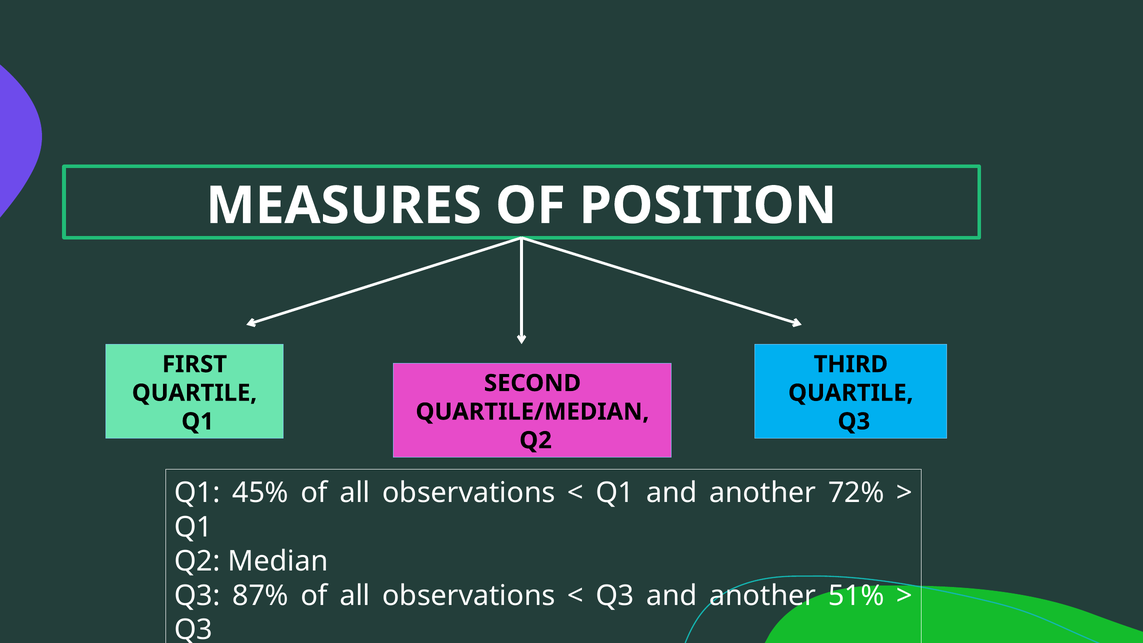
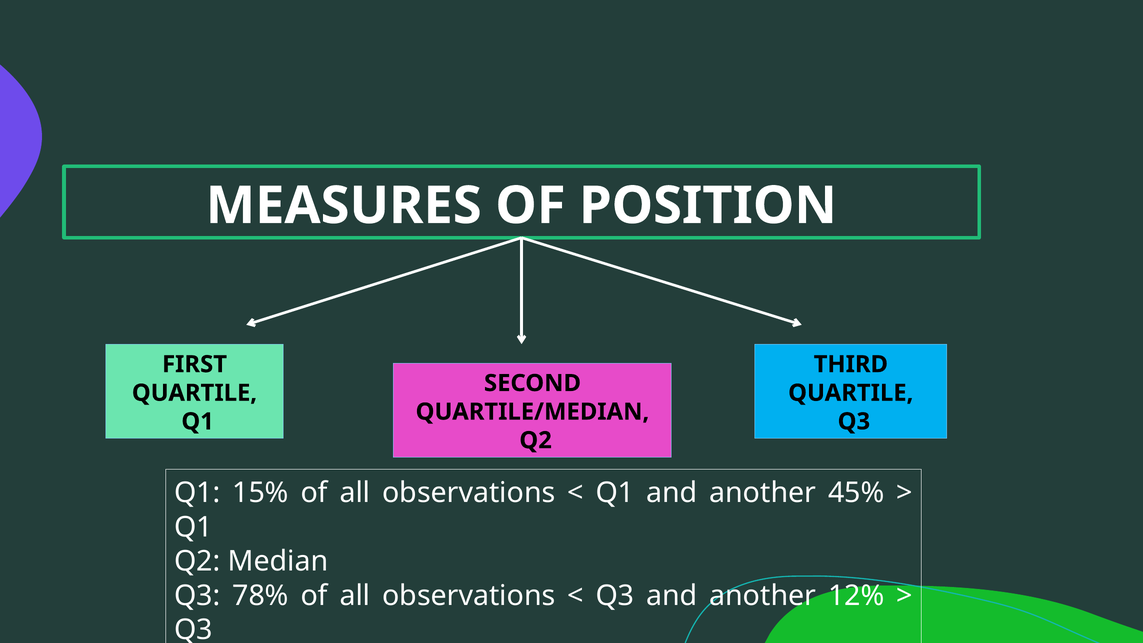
45%: 45% -> 15%
72%: 72% -> 45%
87%: 87% -> 78%
51%: 51% -> 12%
